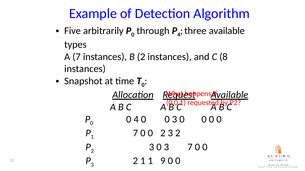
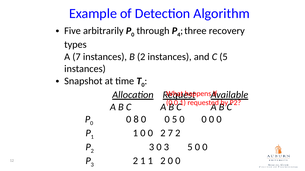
three available: available -> recovery
C 8: 8 -> 5
0 4: 4 -> 8
0 0 3: 3 -> 5
7 at (135, 134): 7 -> 1
0 2 3: 3 -> 7
3 7: 7 -> 5
1 9: 9 -> 2
